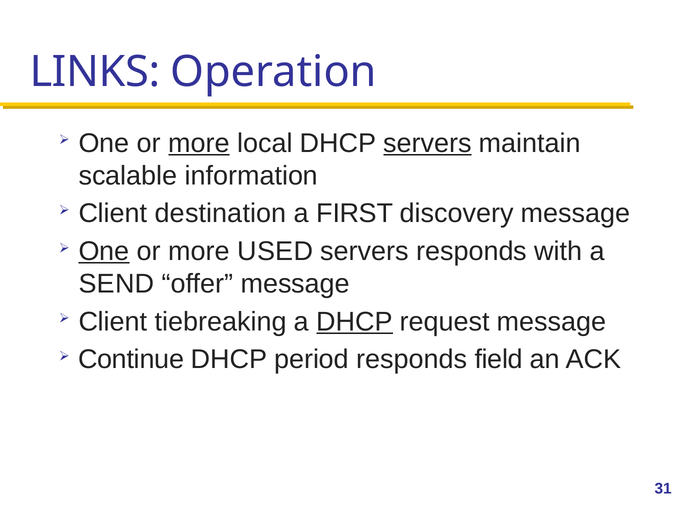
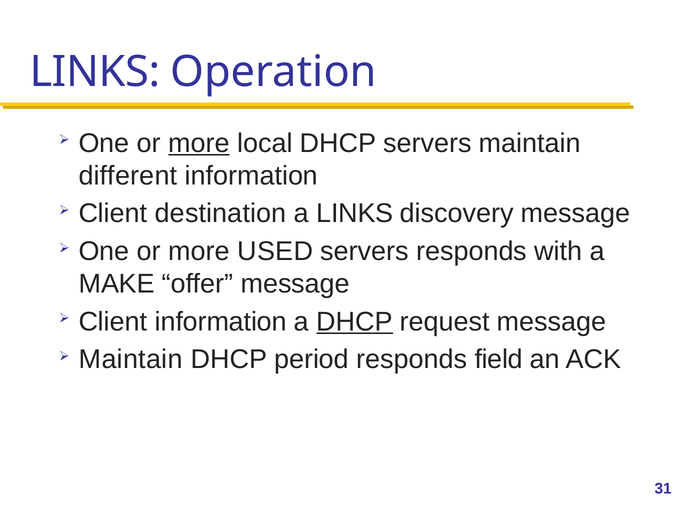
servers at (427, 143) underline: present -> none
scalable: scalable -> different
a FIRST: FIRST -> LINKS
One at (104, 251) underline: present -> none
SEND: SEND -> MAKE
Client tiebreaking: tiebreaking -> information
Continue at (131, 359): Continue -> Maintain
